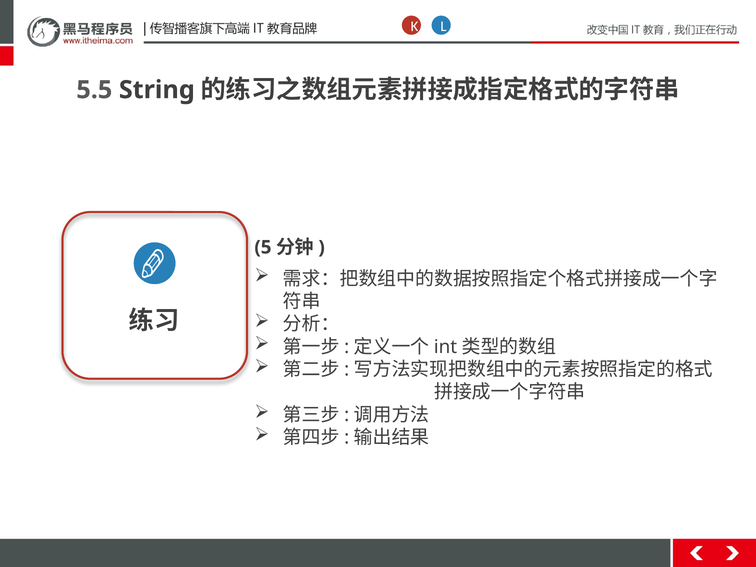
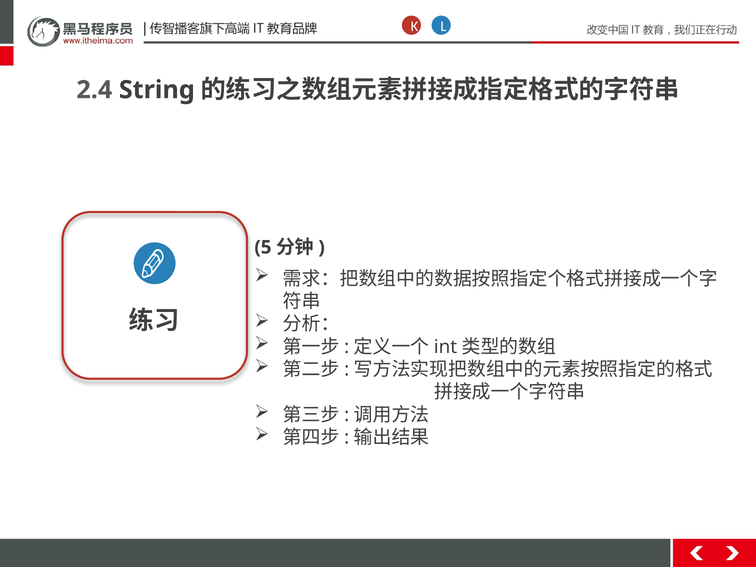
5.5: 5.5 -> 2.4
